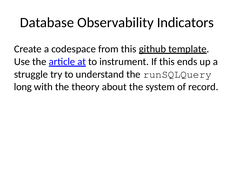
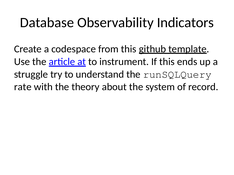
long: long -> rate
